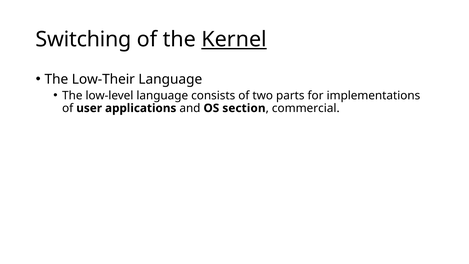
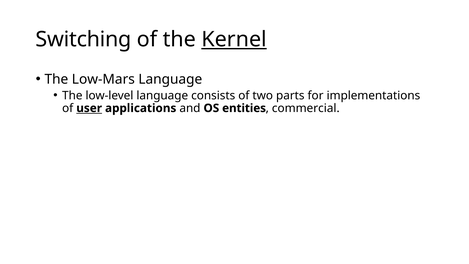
Low-Their: Low-Their -> Low-Mars
user underline: none -> present
section: section -> entities
